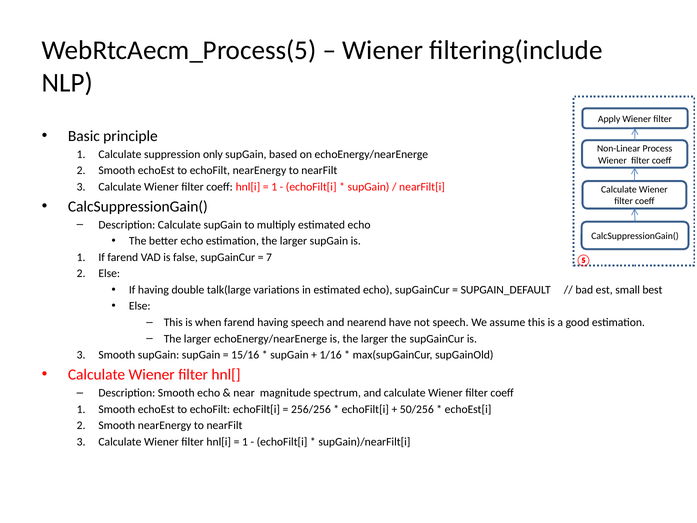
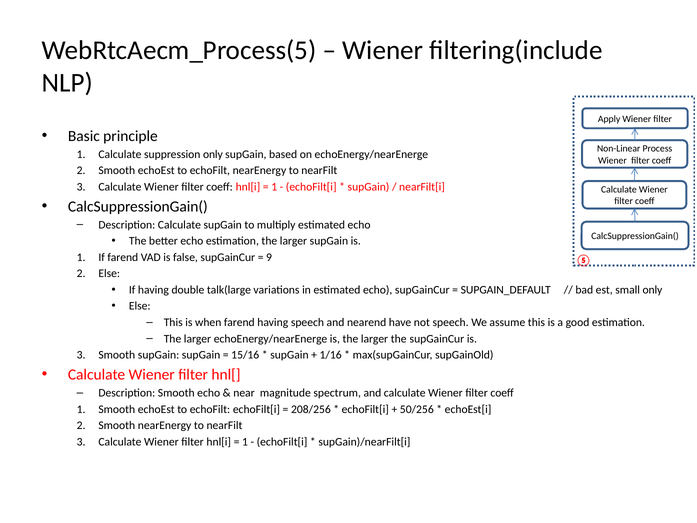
7: 7 -> 9
small best: best -> only
256/256: 256/256 -> 208/256
